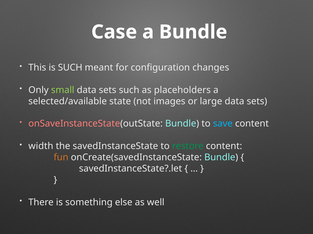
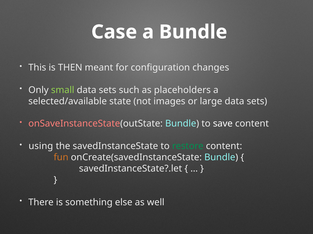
is SUCH: SUCH -> THEN
save colour: light blue -> white
width: width -> using
